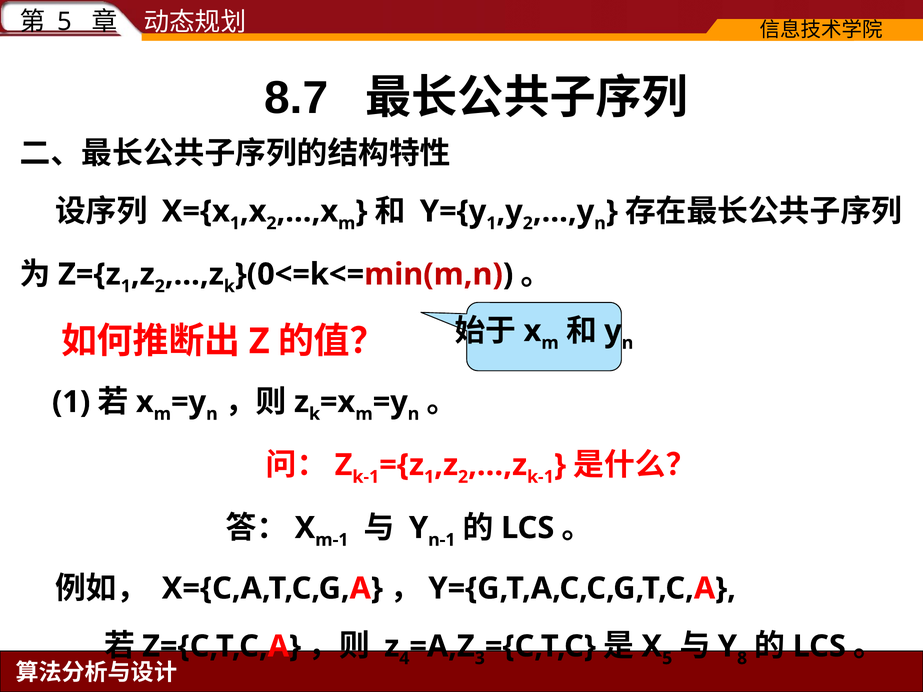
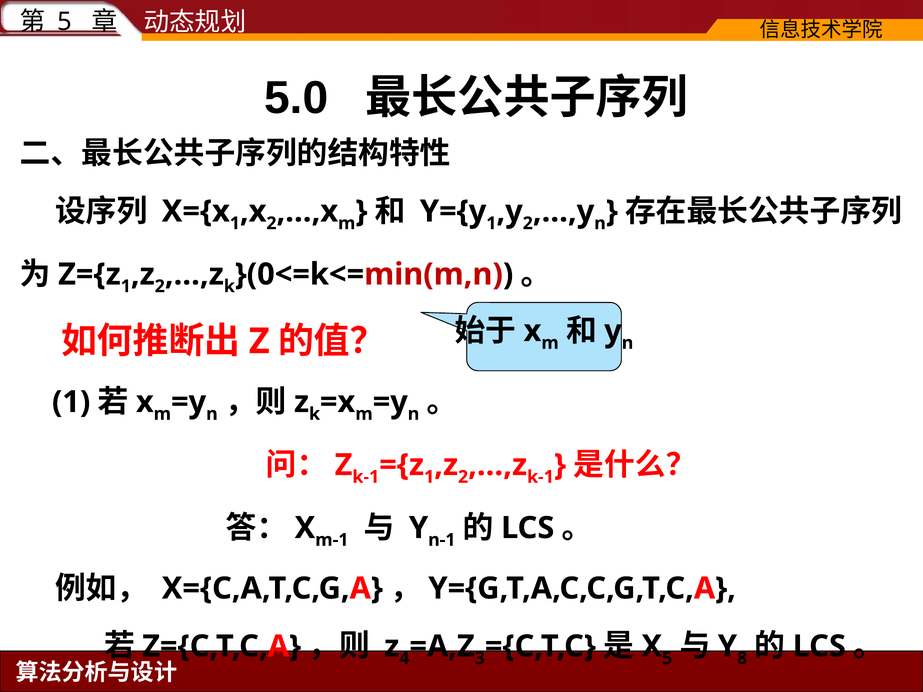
8.7: 8.7 -> 5.0
